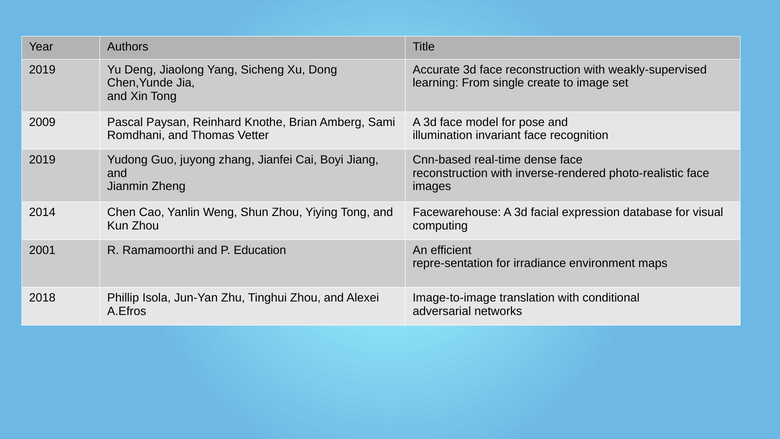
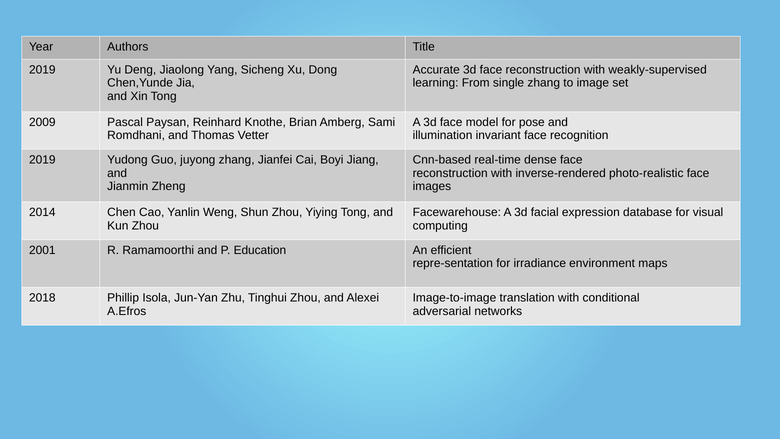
single create: create -> zhang
